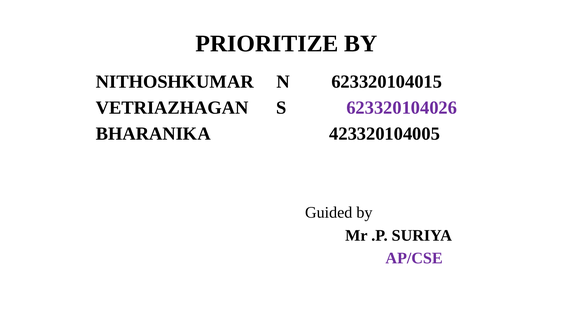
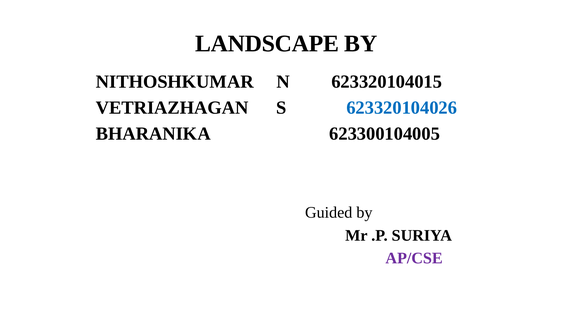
PRIORITIZE: PRIORITIZE -> LANDSCAPE
623320104026 colour: purple -> blue
423320104005: 423320104005 -> 623300104005
